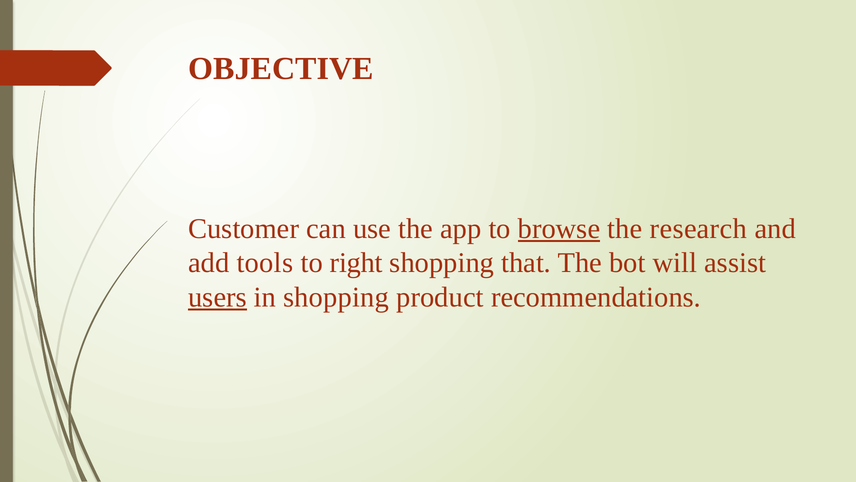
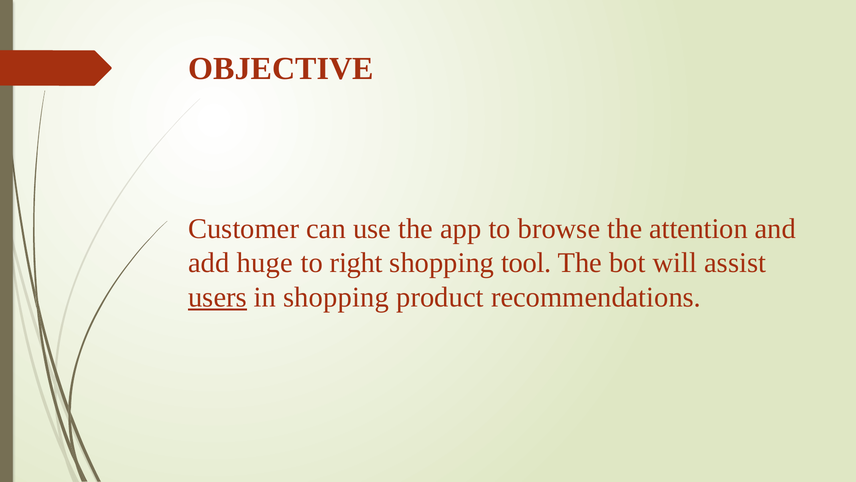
browse underline: present -> none
research: research -> attention
tools: tools -> huge
that: that -> tool
